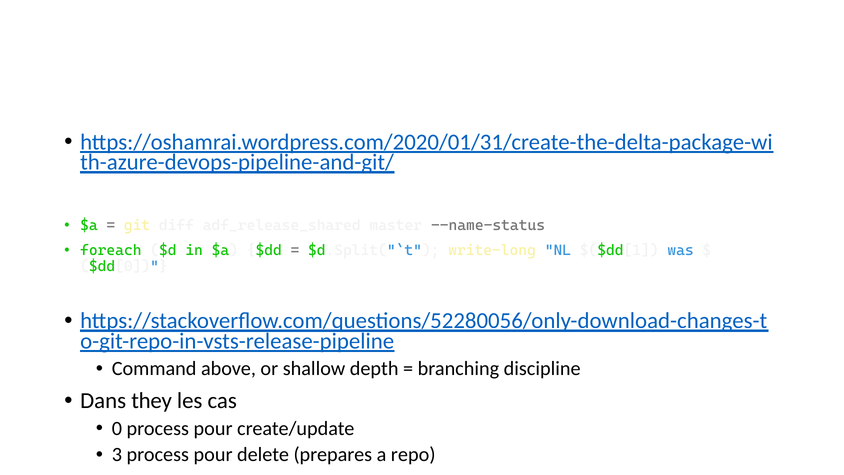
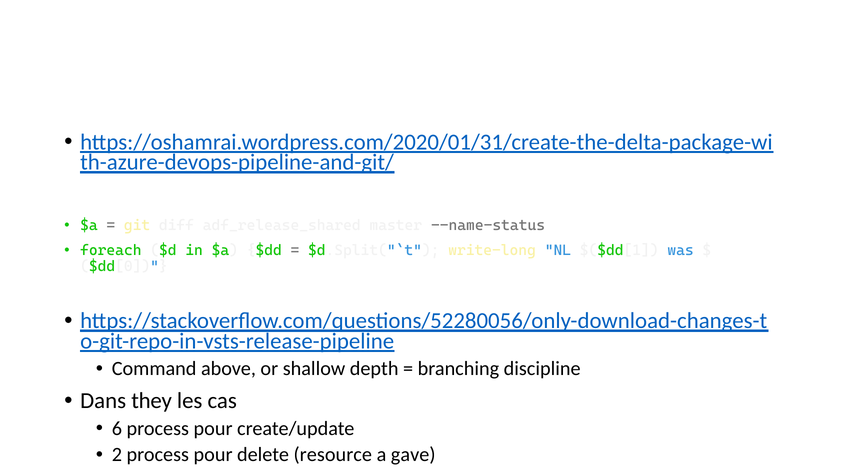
0: 0 -> 6
3: 3 -> 2
prepares: prepares -> resource
repo: repo -> gave
